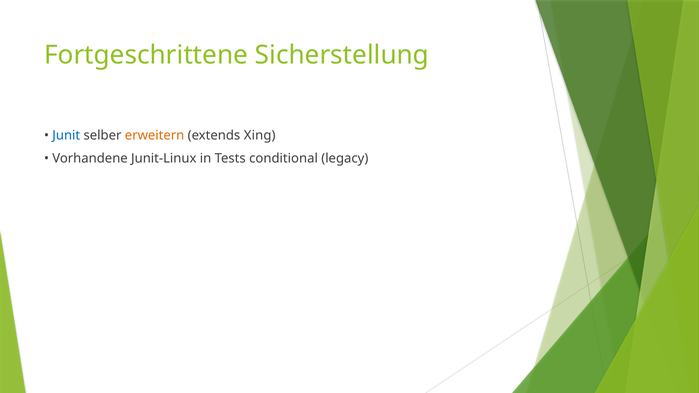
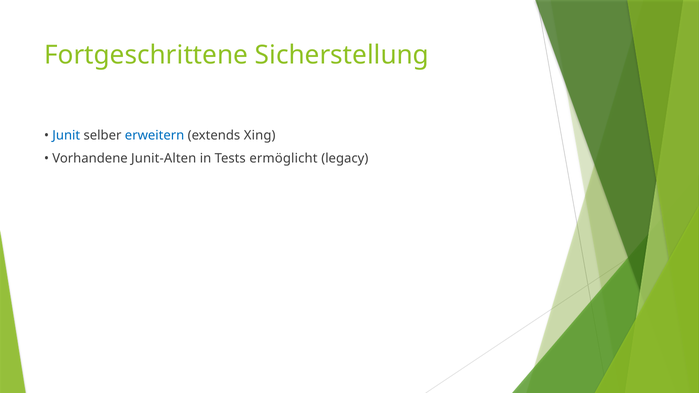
erweitern colour: orange -> blue
Junit-Linux: Junit-Linux -> Junit-Alten
conditional: conditional -> ermöglicht
